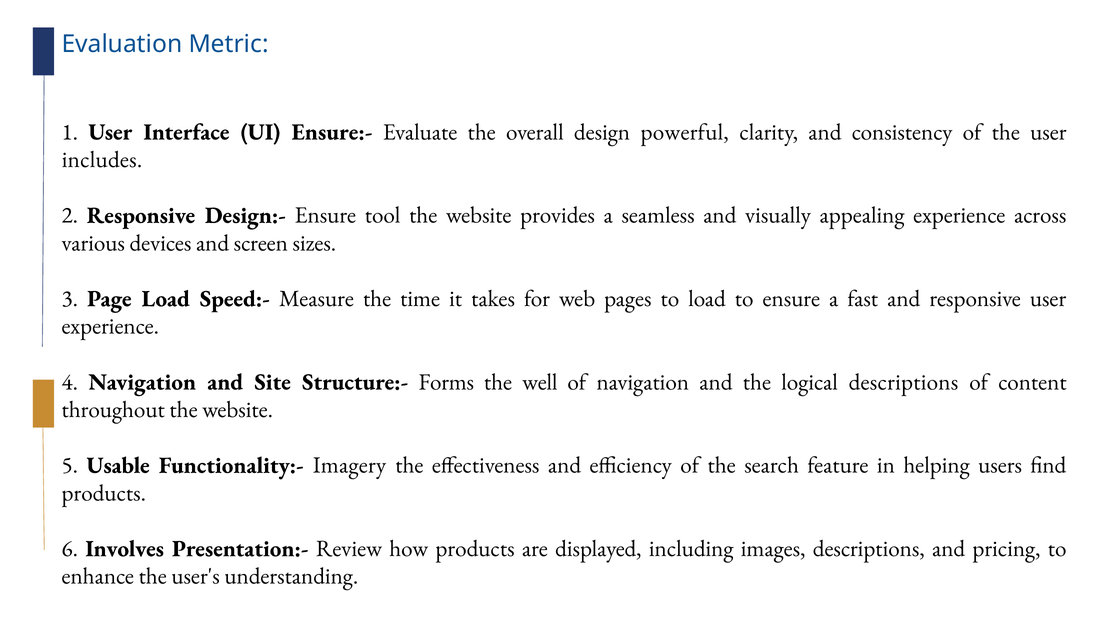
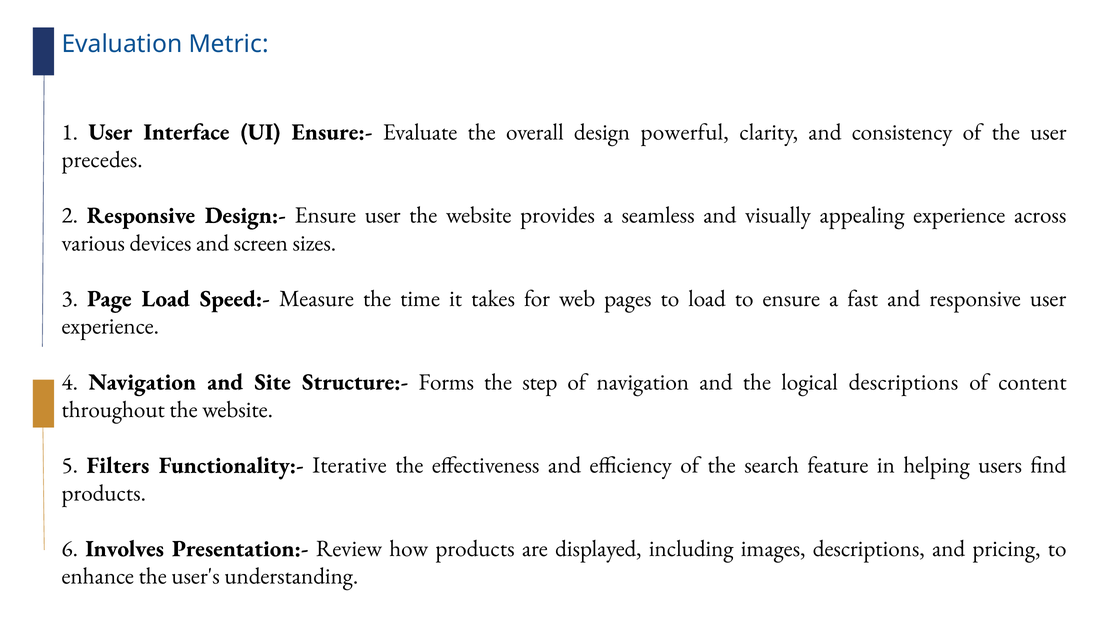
includes: includes -> precedes
Ensure tool: tool -> user
well: well -> step
Usable: Usable -> Filters
Imagery: Imagery -> Iterative
